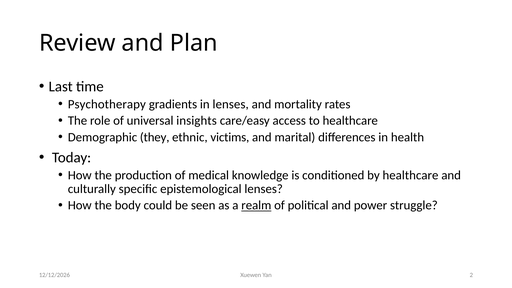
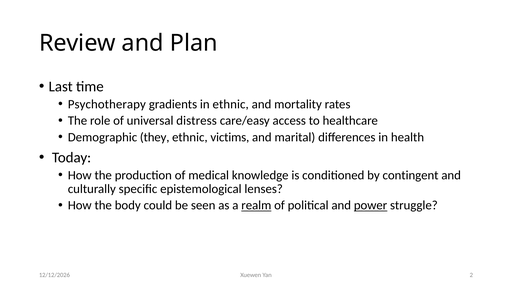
in lenses: lenses -> ethnic
insights: insights -> distress
by healthcare: healthcare -> contingent
power underline: none -> present
